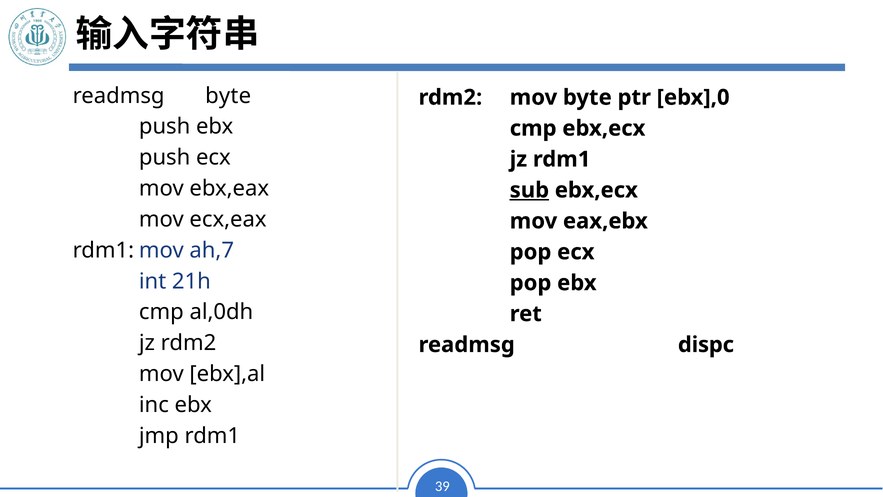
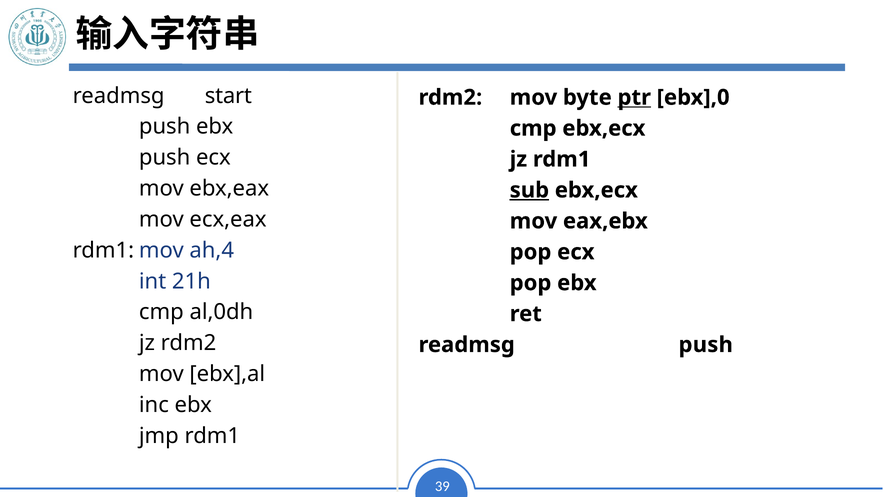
readmsg byte: byte -> start
ptr underline: none -> present
ah,7: ah,7 -> ah,4
readmsg dispc: dispc -> push
